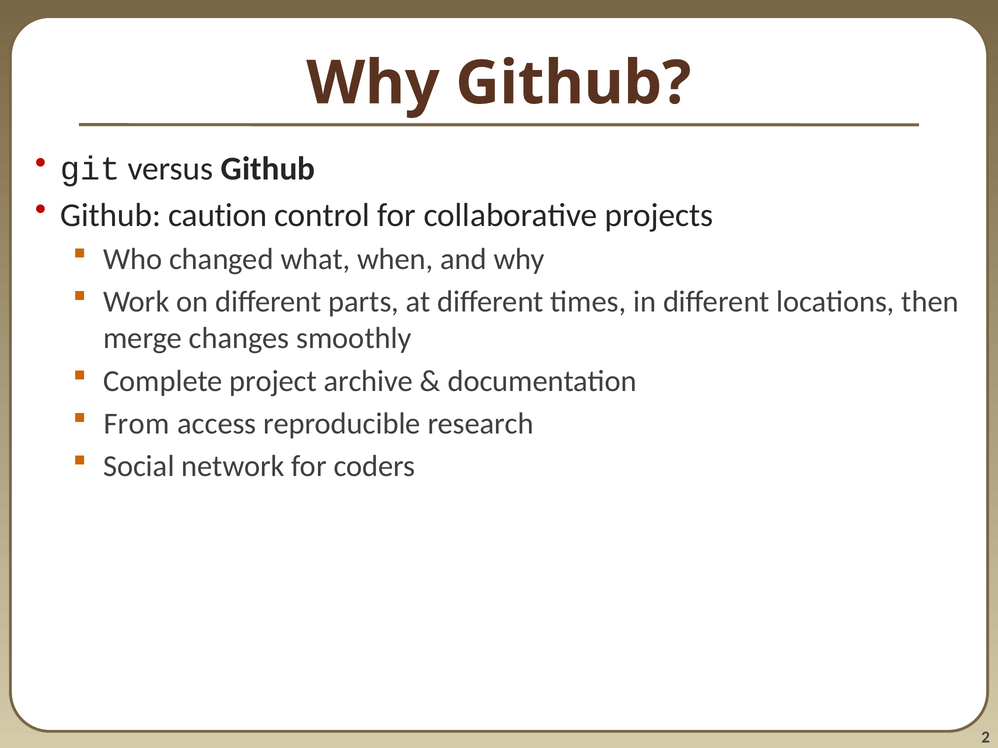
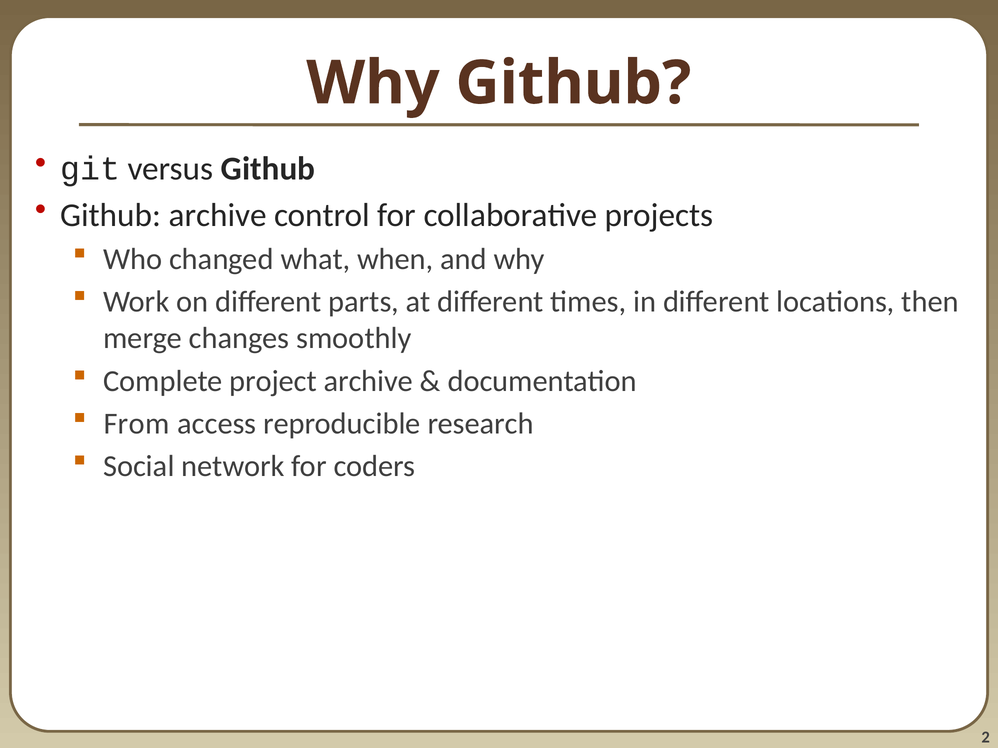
Github caution: caution -> archive
